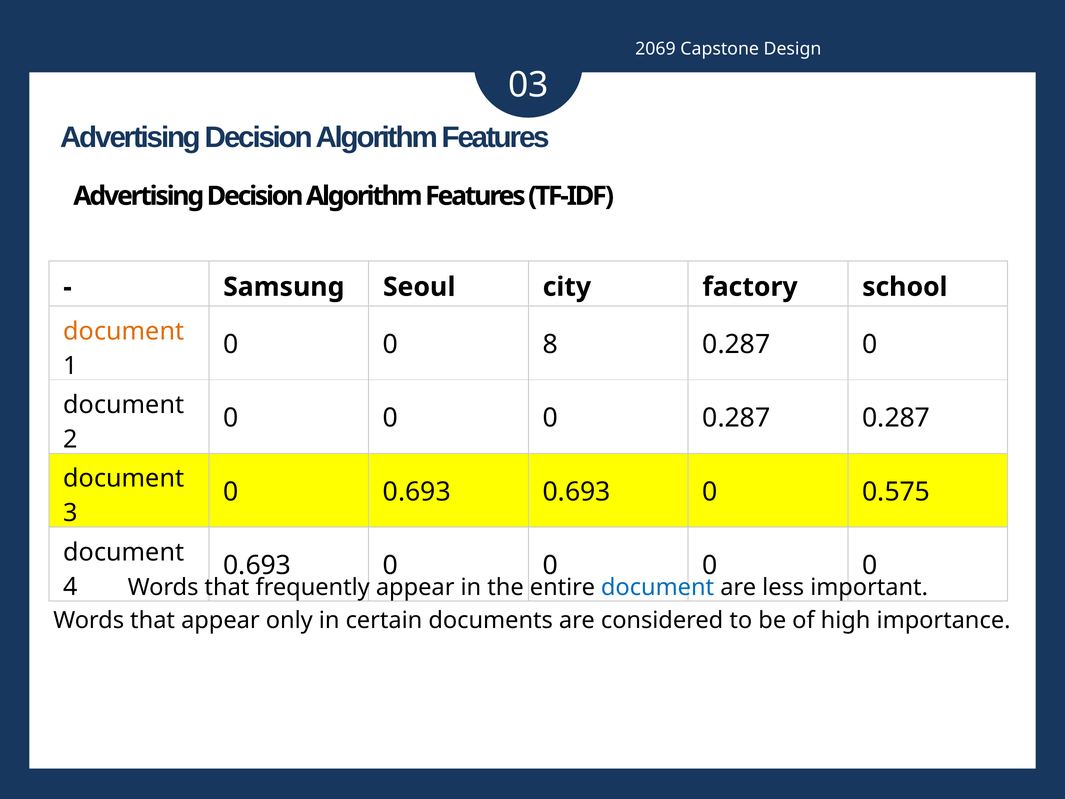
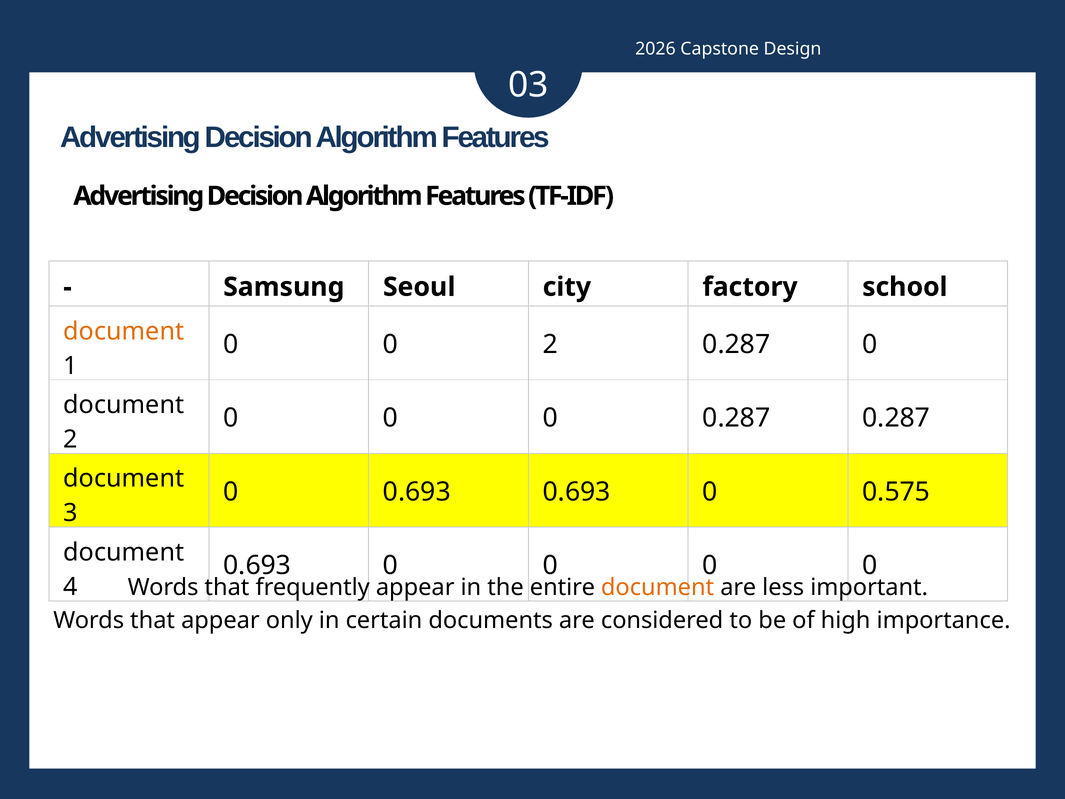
2069: 2069 -> 2026
0 8: 8 -> 2
document at (658, 587) colour: blue -> orange
